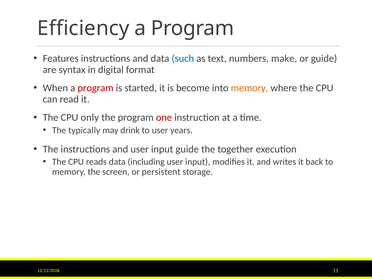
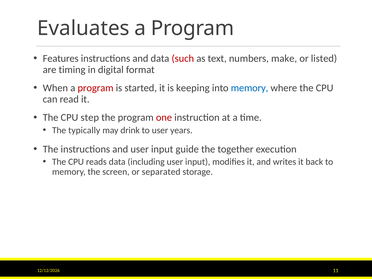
Efficiency: Efficiency -> Evaluates
such colour: blue -> red
or guide: guide -> listed
syntax: syntax -> timing
become: become -> keeping
memory at (250, 88) colour: orange -> blue
only: only -> step
persistent: persistent -> separated
